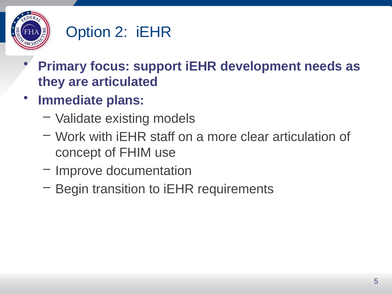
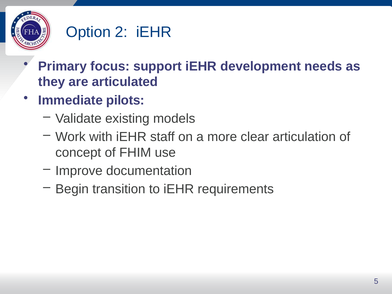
plans: plans -> pilots
